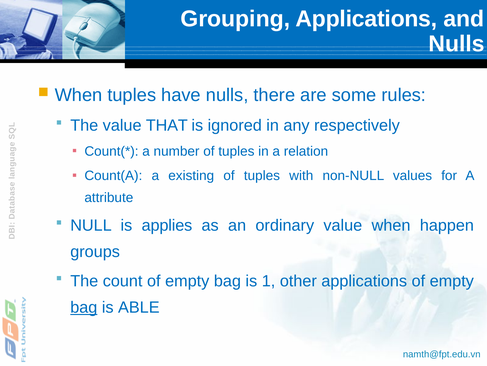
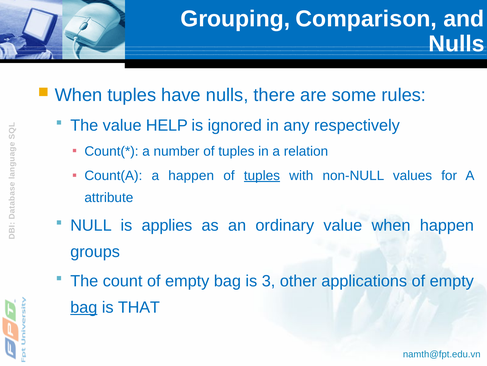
Grouping Applications: Applications -> Comparison
THAT: THAT -> HELP
a existing: existing -> happen
tuples at (262, 175) underline: none -> present
1: 1 -> 3
ABLE: ABLE -> THAT
